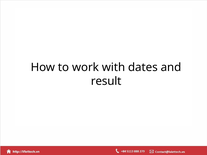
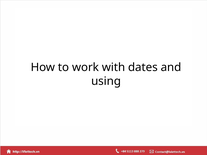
result: result -> using
